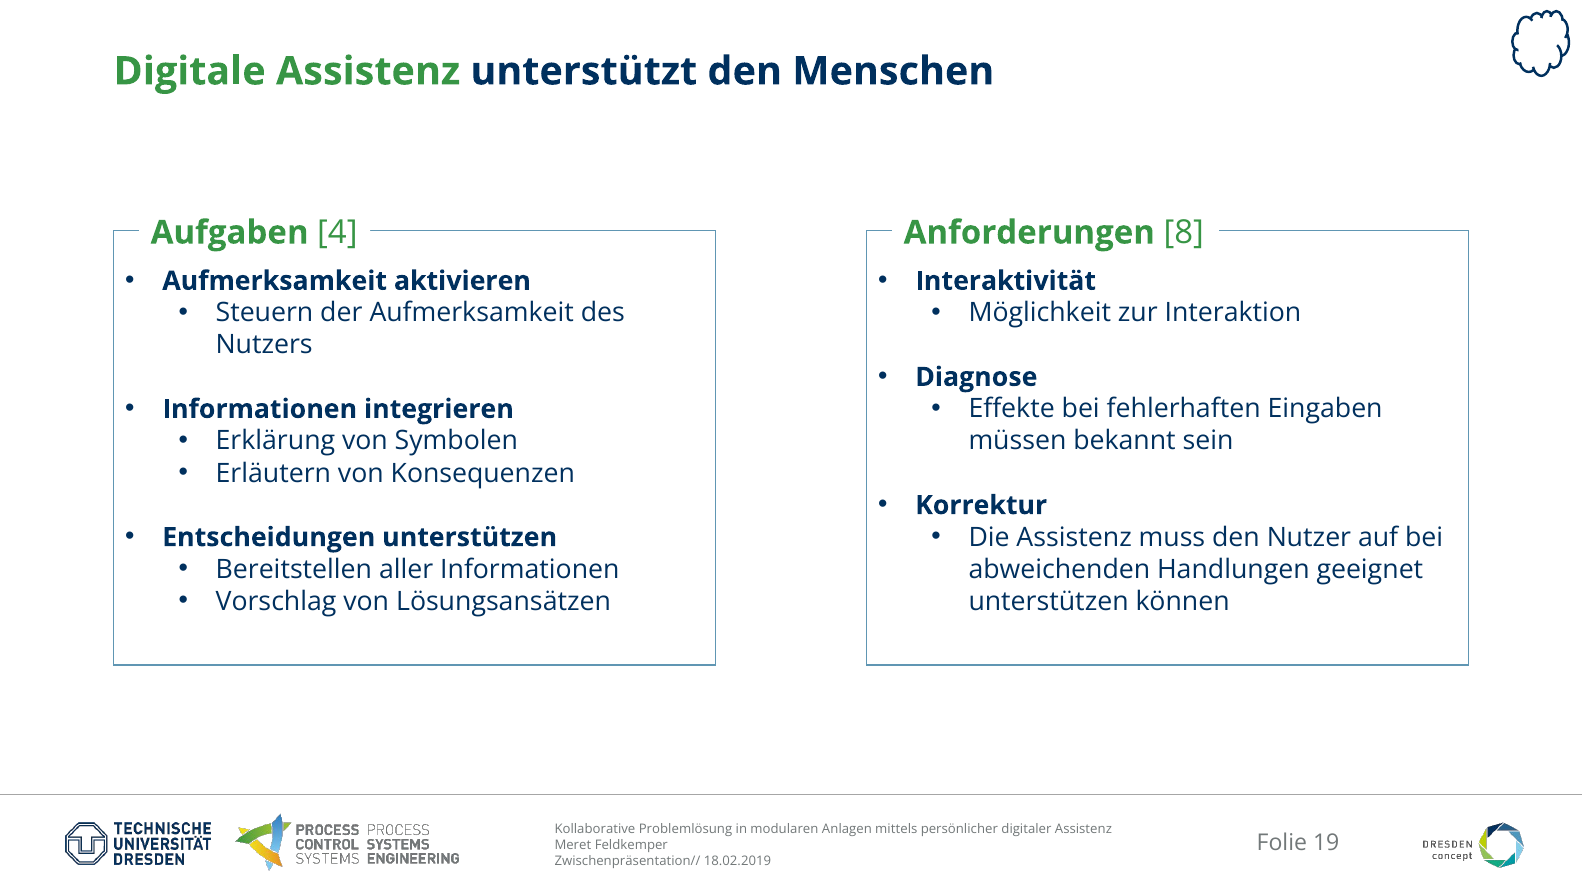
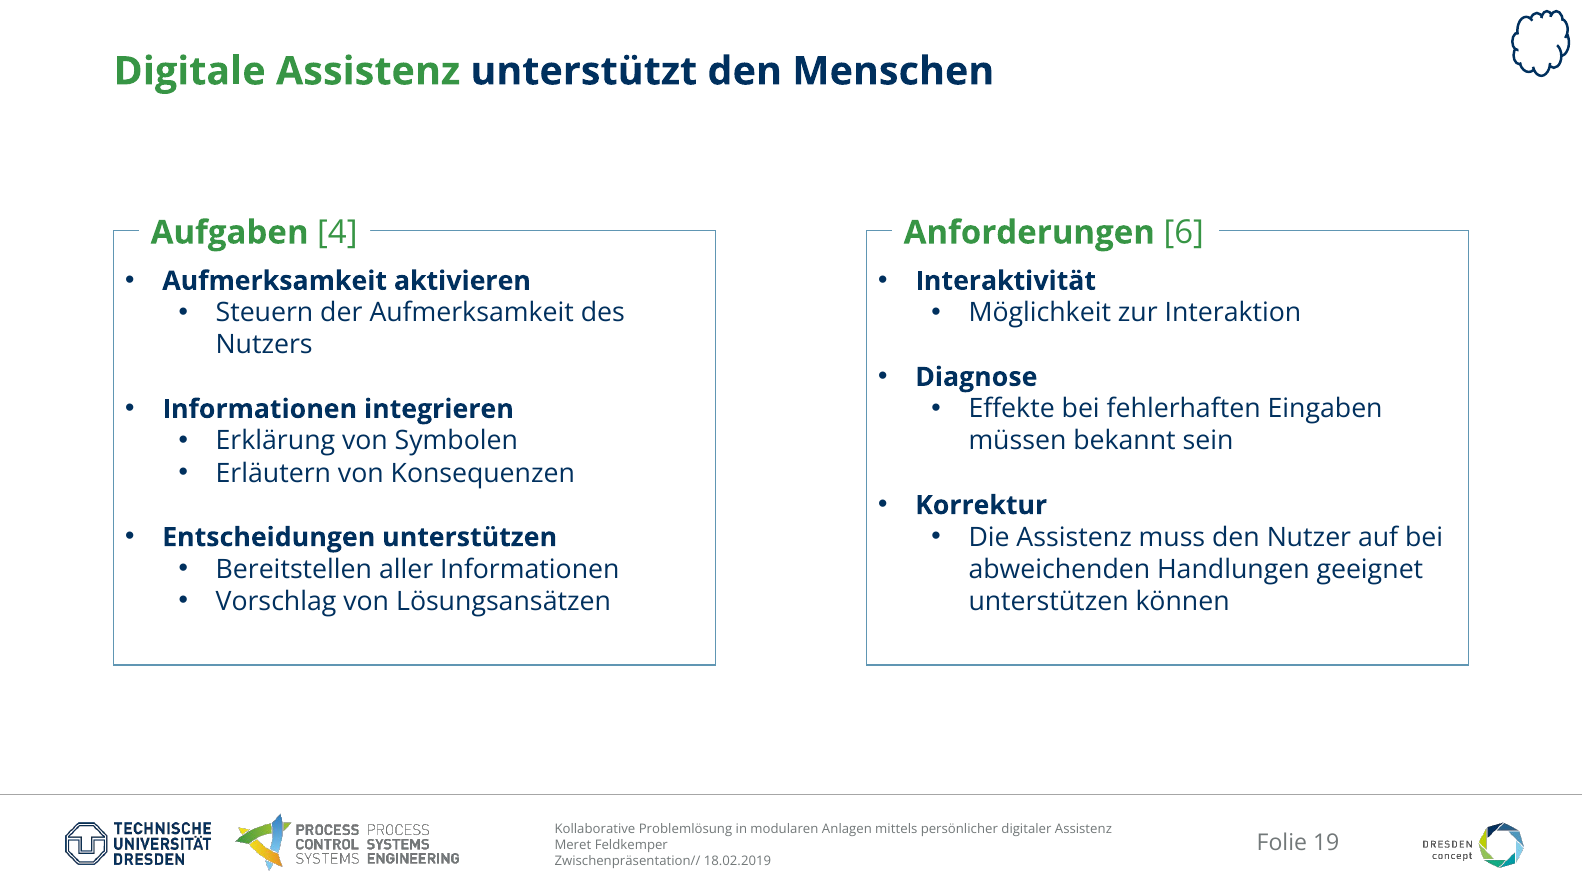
8: 8 -> 6
